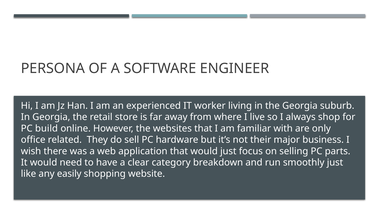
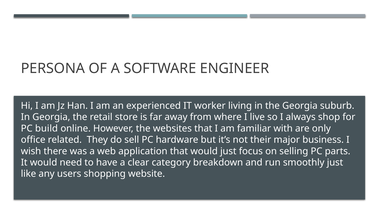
easily: easily -> users
